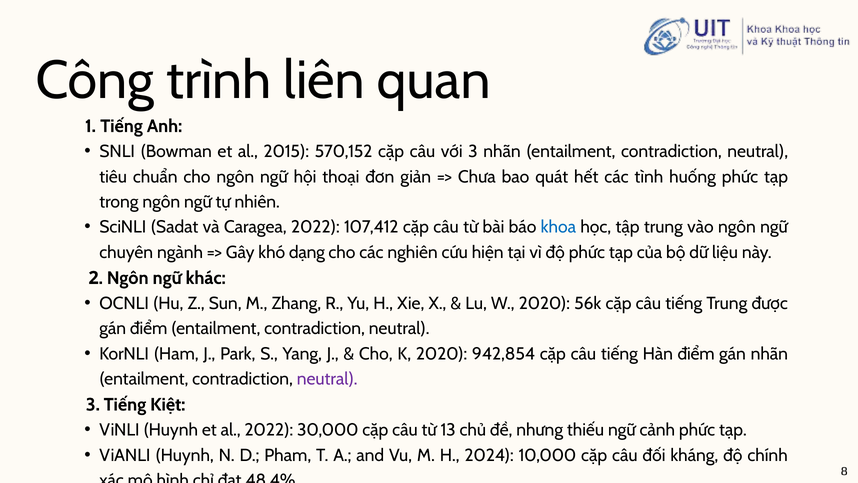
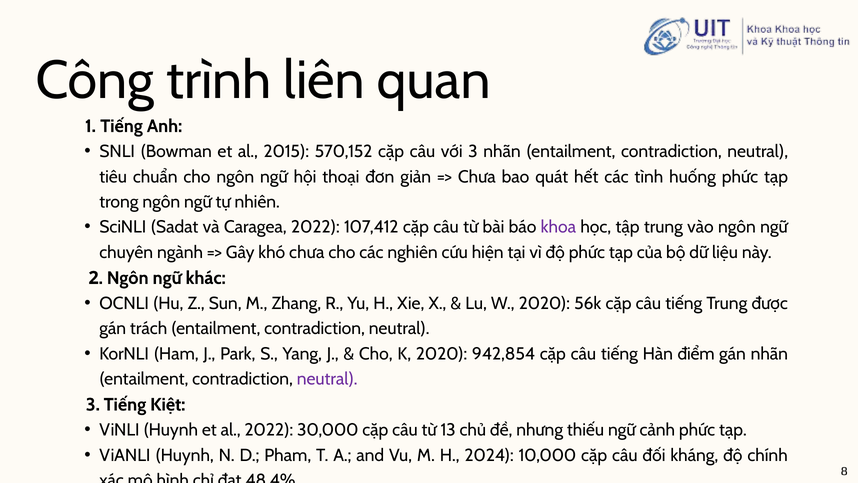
khoa colour: blue -> purple
khó dạng: dạng -> chưa
gán điểm: điểm -> trách
